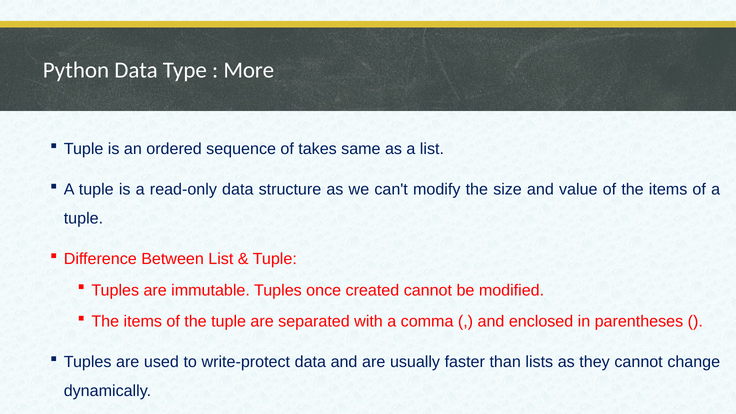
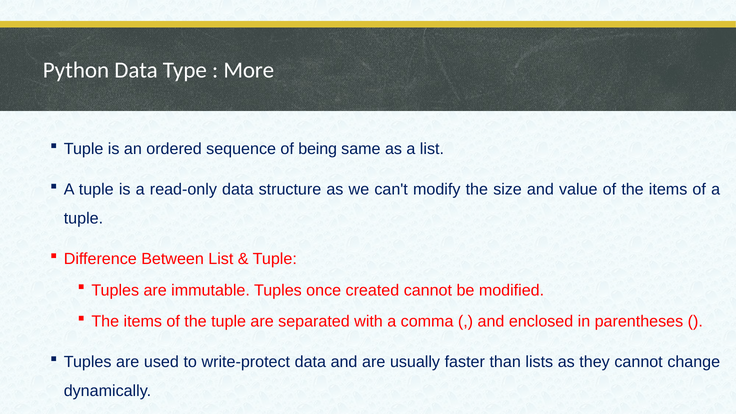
takes: takes -> being
